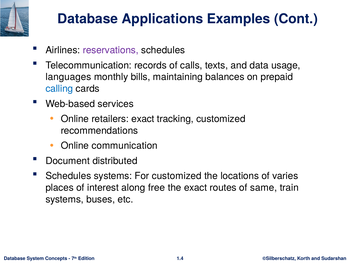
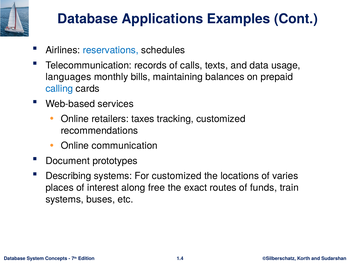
reservations colour: purple -> blue
retailers exact: exact -> taxes
distributed: distributed -> prototypes
Schedules at (68, 176): Schedules -> Describing
same: same -> funds
